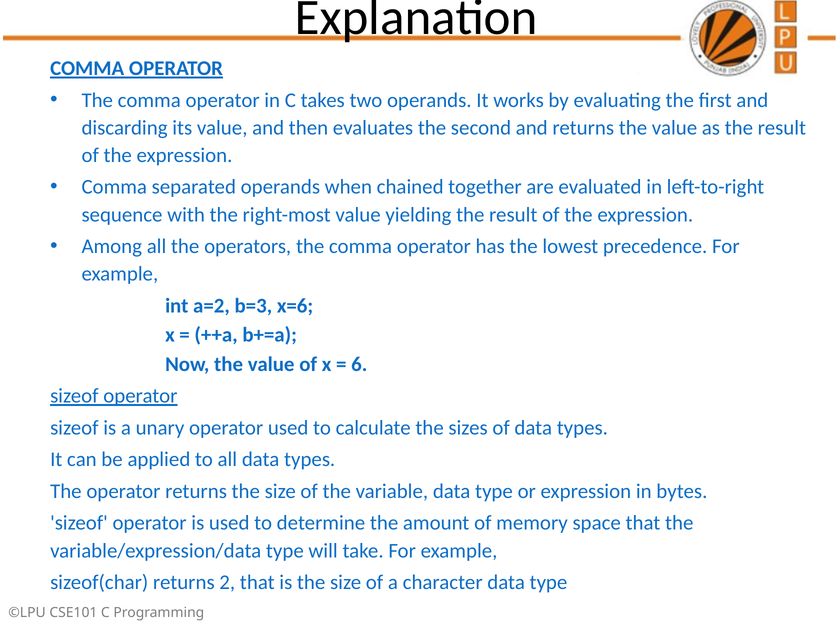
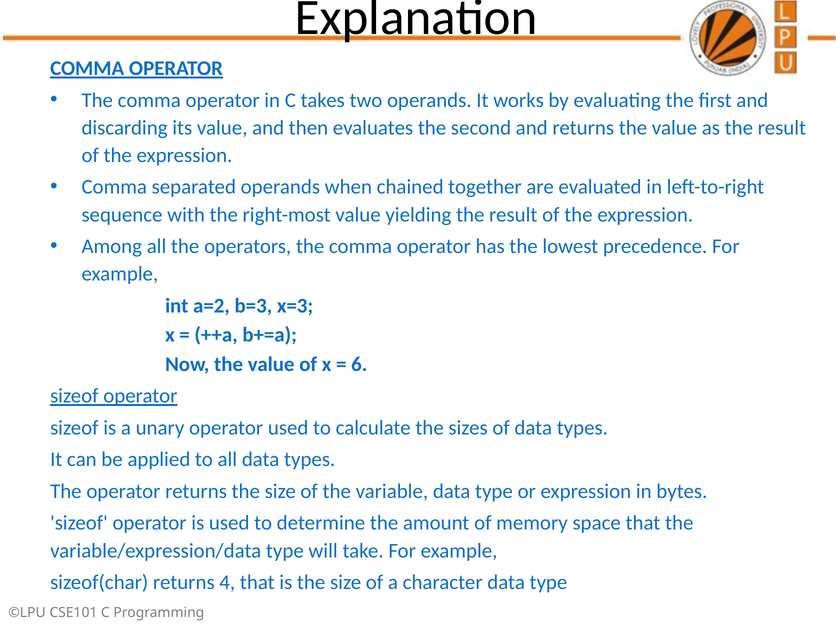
x=6: x=6 -> x=3
2: 2 -> 4
